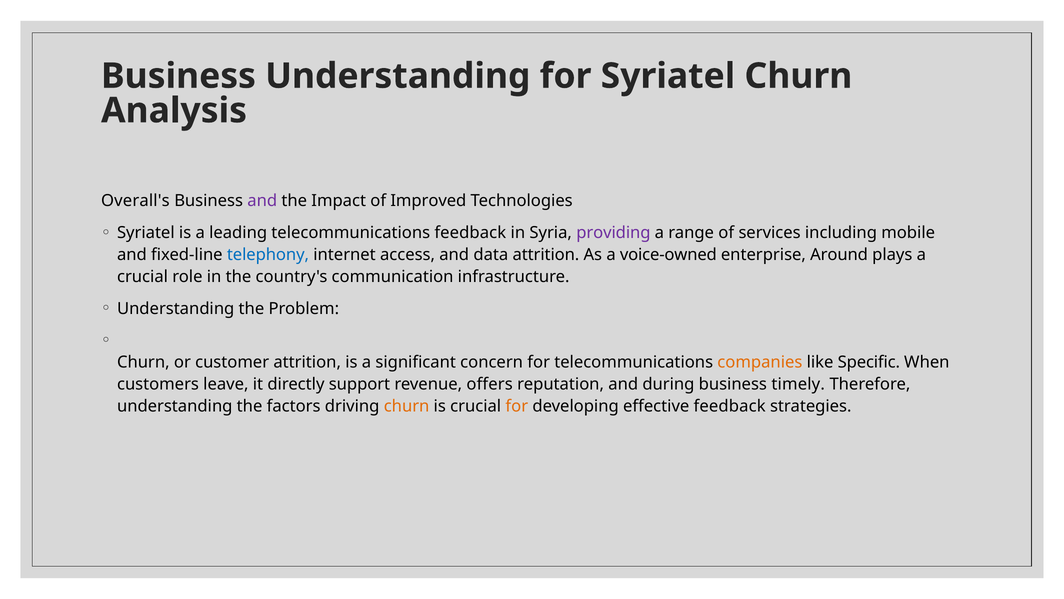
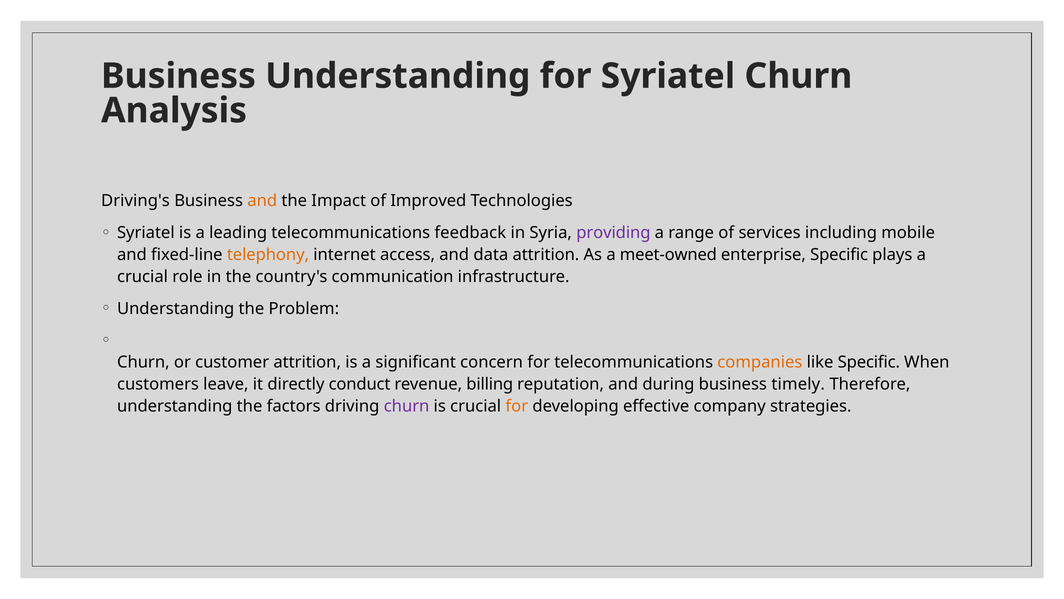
Overall's: Overall's -> Driving's
and at (262, 201) colour: purple -> orange
telephony colour: blue -> orange
voice-owned: voice-owned -> meet-owned
enterprise Around: Around -> Specific
support: support -> conduct
offers: offers -> billing
churn at (407, 406) colour: orange -> purple
effective feedback: feedback -> company
